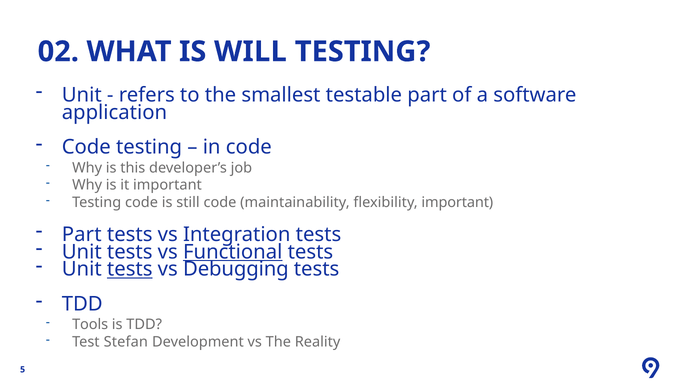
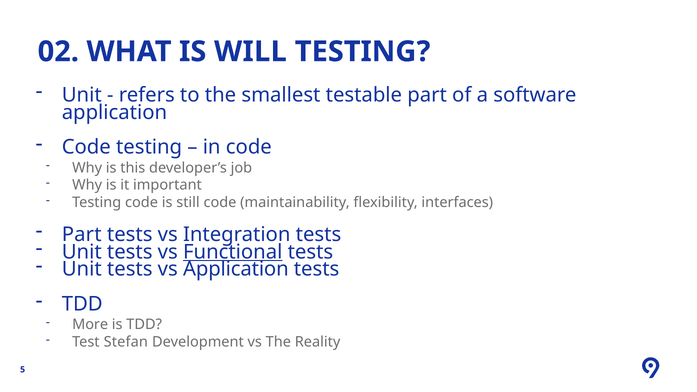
flexibility important: important -> interfaces
tests at (130, 269) underline: present -> none
vs Debugging: Debugging -> Application
Tools: Tools -> More
